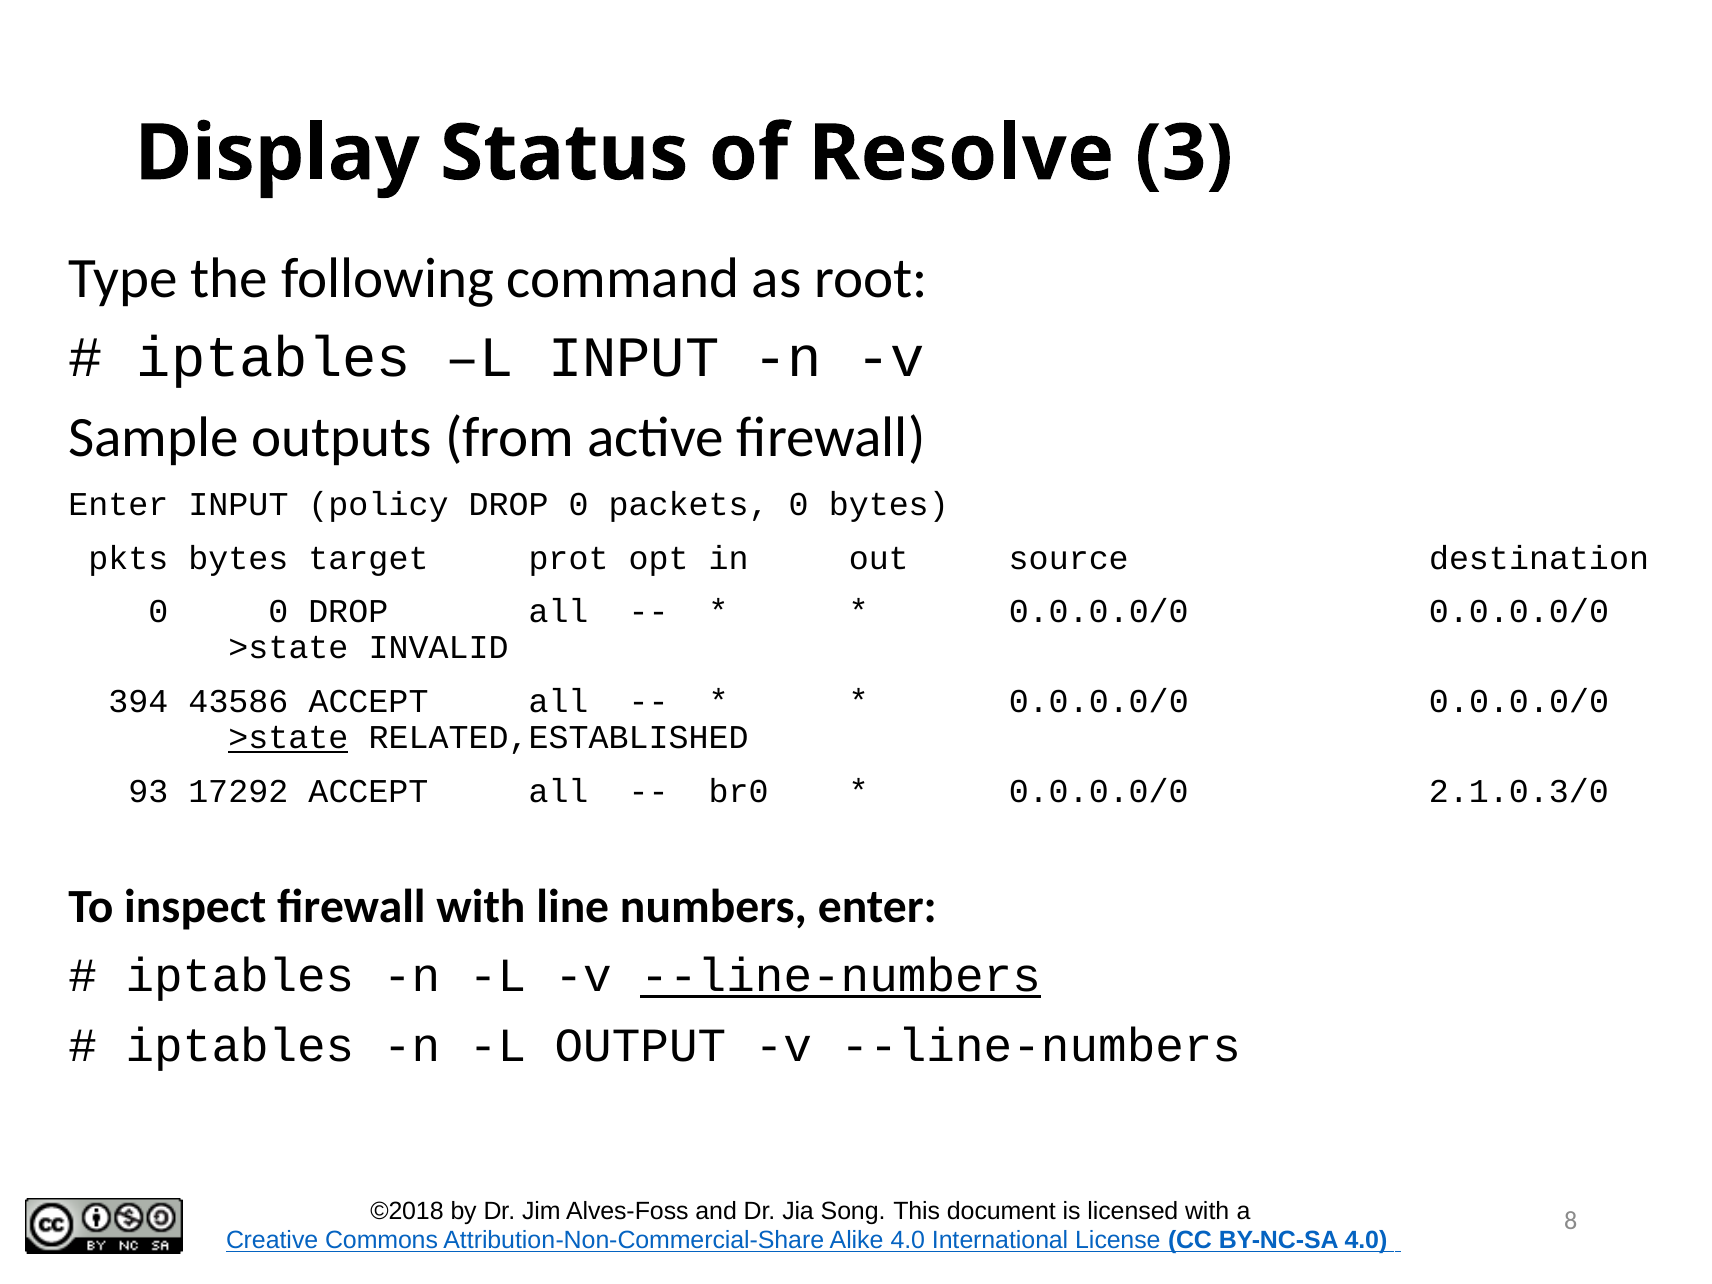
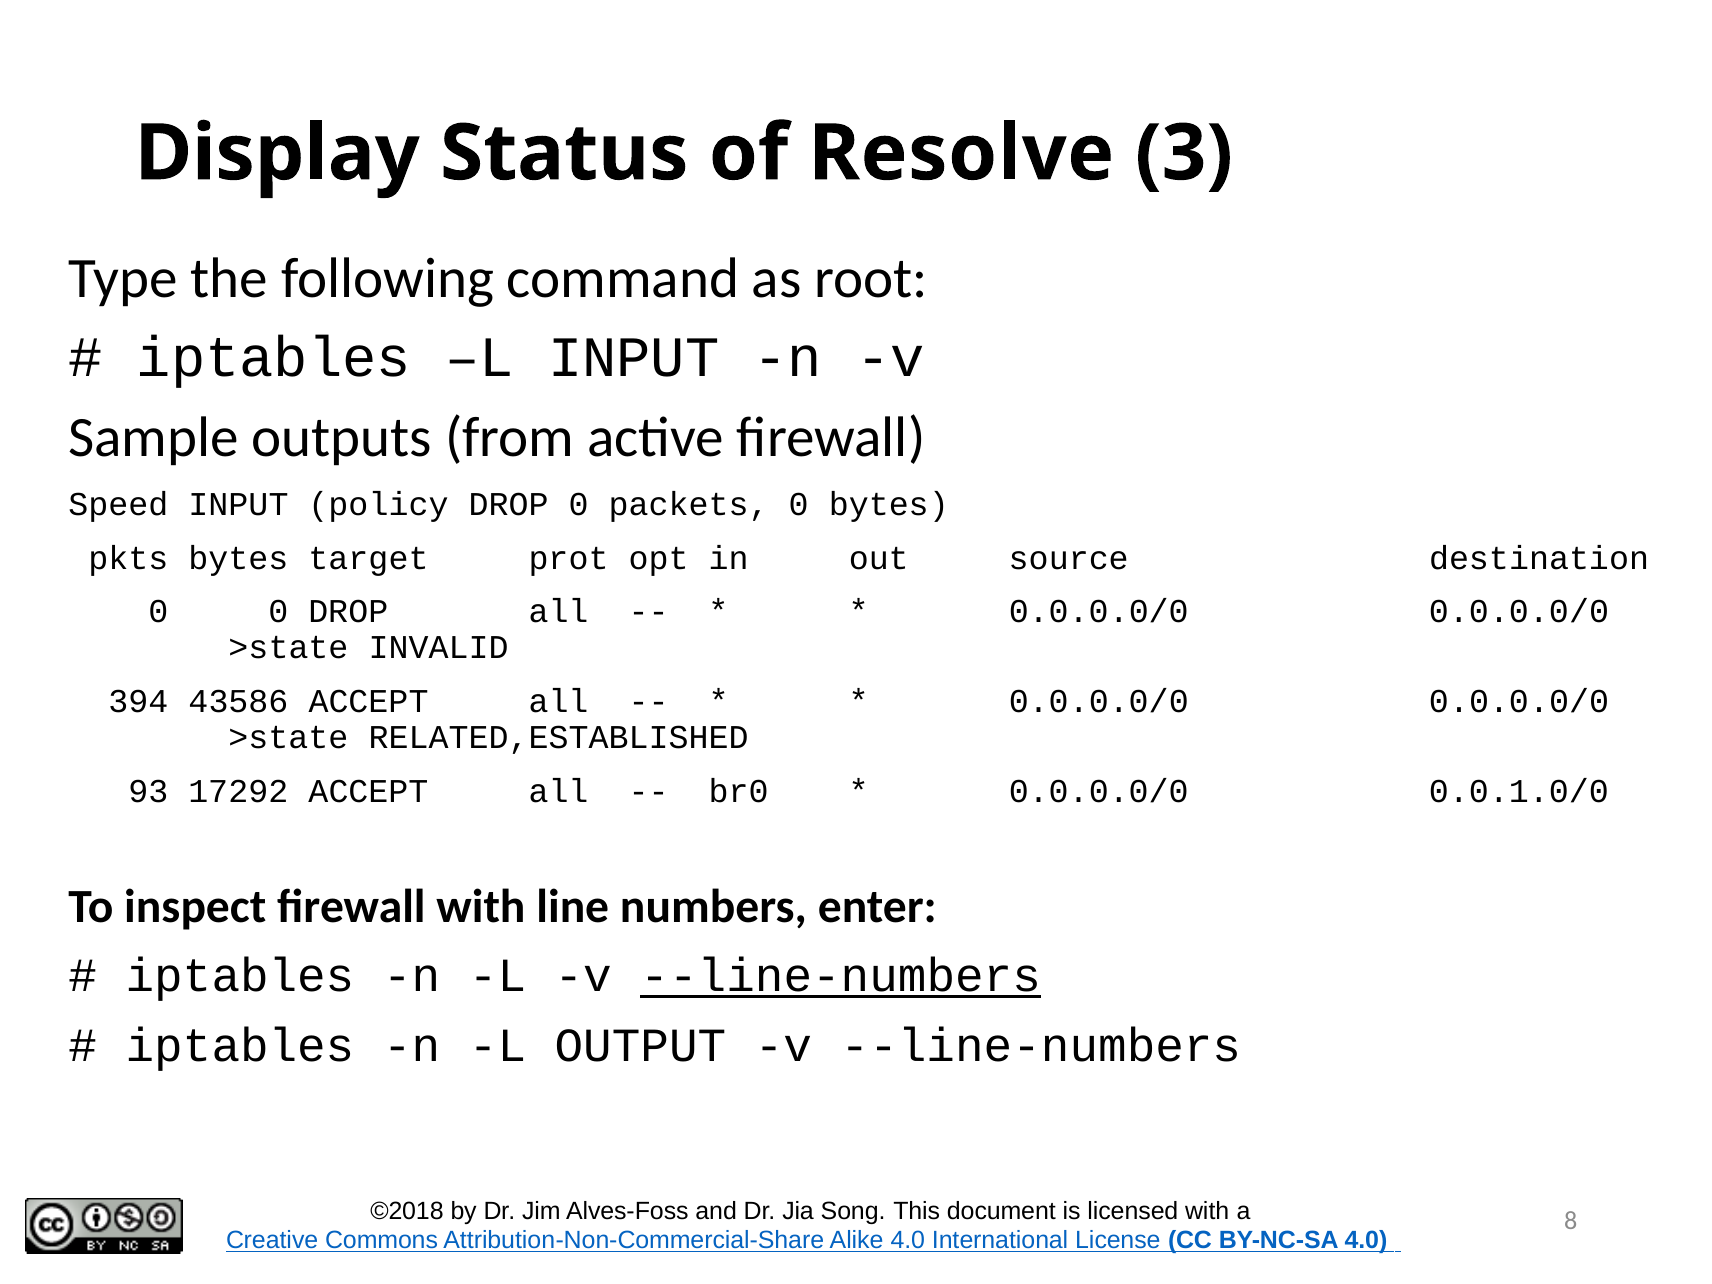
Enter at (118, 504): Enter -> Speed
>state at (288, 738) underline: present -> none
2.1.0.3/0: 2.1.0.3/0 -> 0.0.1.0/0
